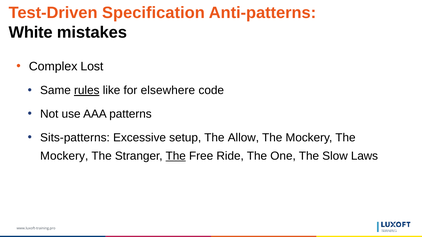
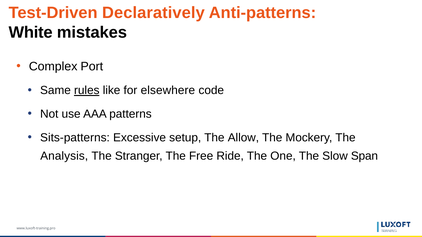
Specification: Specification -> Declaratively
Lost: Lost -> Port
Mockery at (64, 156): Mockery -> Analysis
The at (176, 156) underline: present -> none
Laws: Laws -> Span
